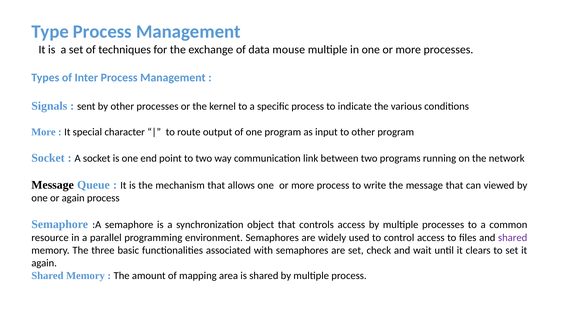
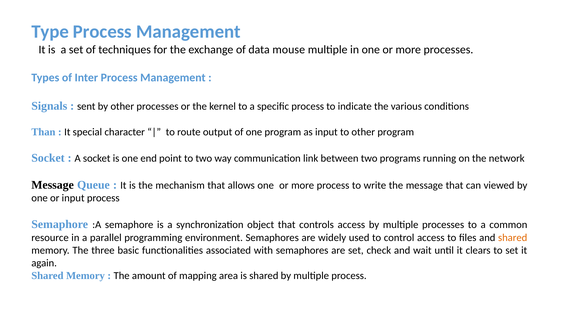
More at (43, 132): More -> Than
or again: again -> input
shared at (513, 238) colour: purple -> orange
